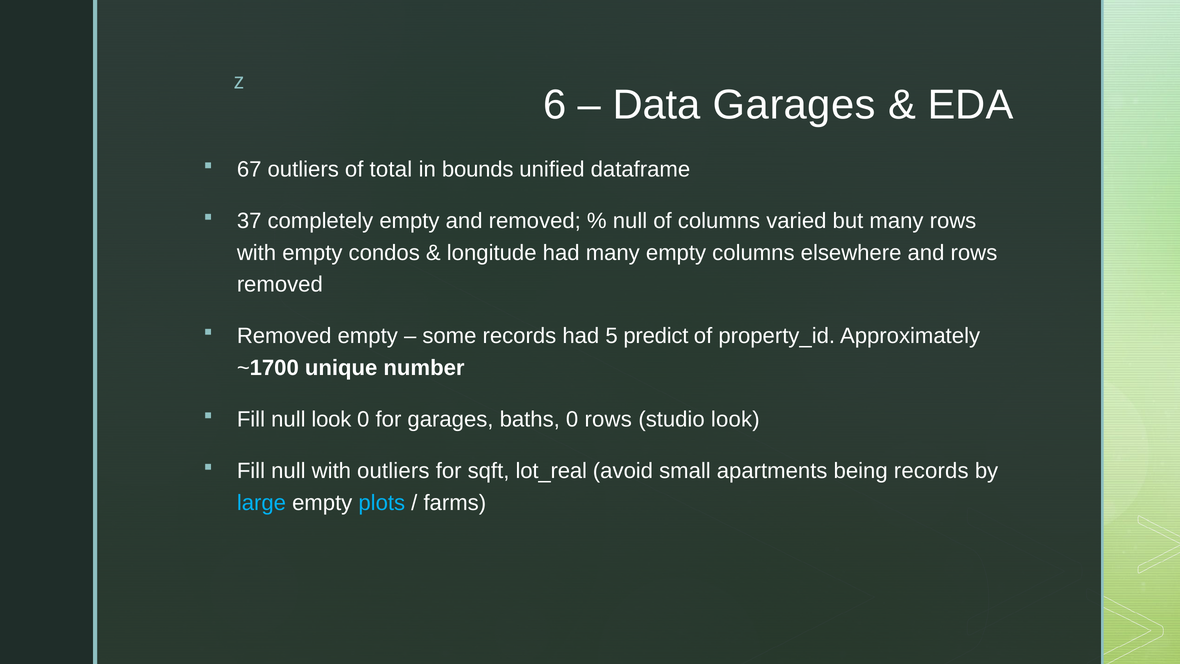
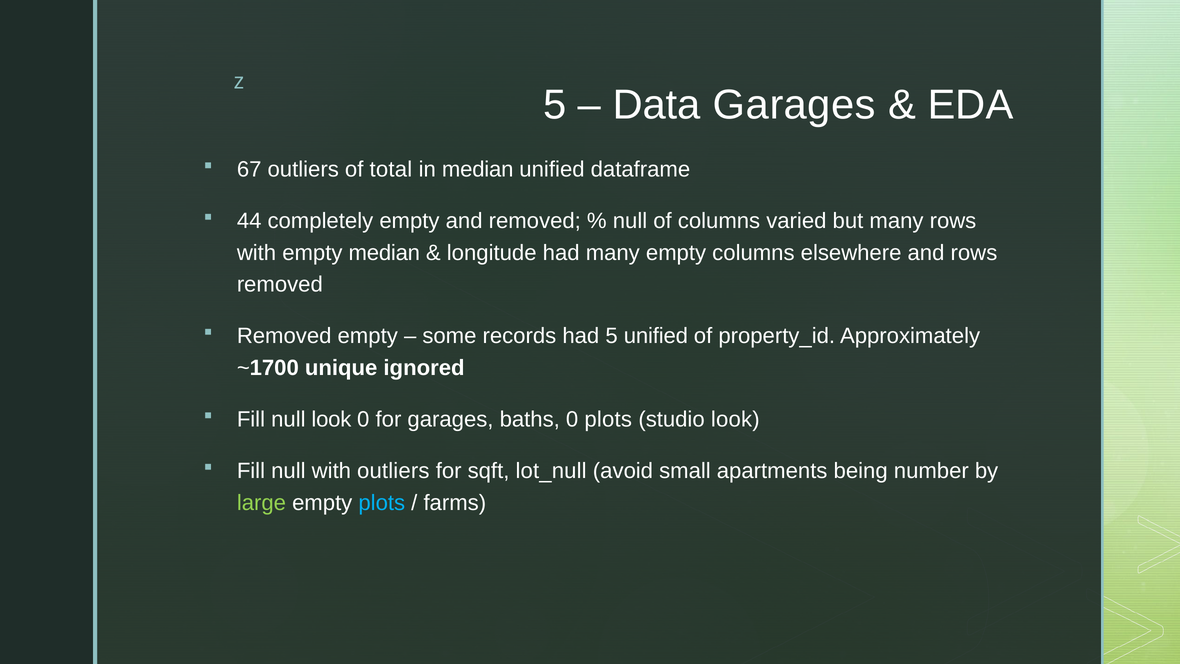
6 at (555, 105): 6 -> 5
in bounds: bounds -> median
37: 37 -> 44
empty condos: condos -> median
5 predict: predict -> unified
number: number -> ignored
0 rows: rows -> plots
lot_real: lot_real -> lot_null
being records: records -> number
large colour: light blue -> light green
